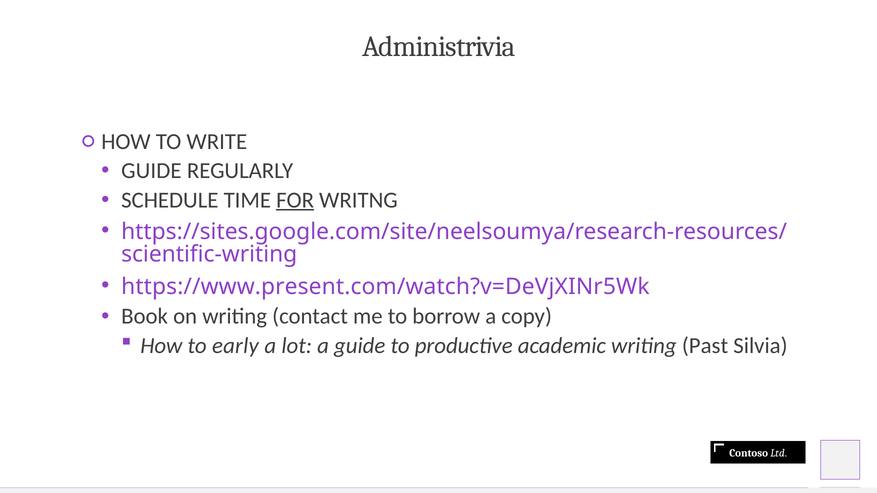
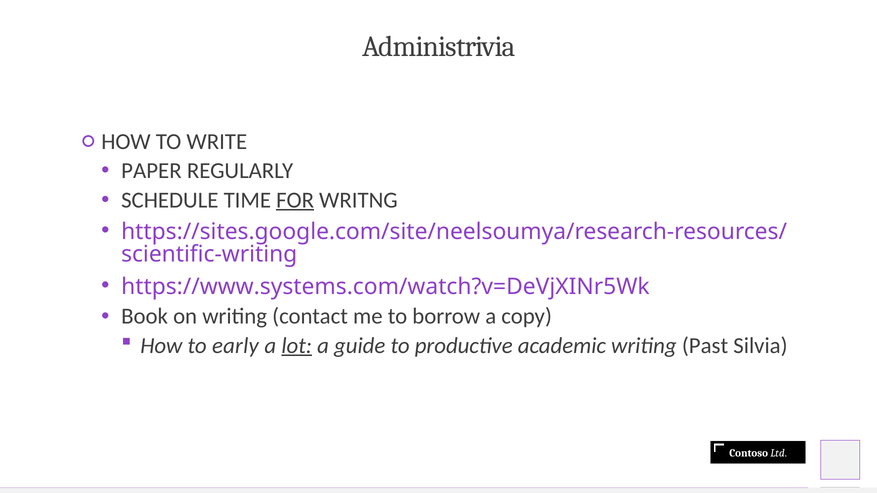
GUIDE at (151, 171): GUIDE -> PAPER
https://www.present.com/watch?v=DeVjXINr5Wk: https://www.present.com/watch?v=DeVjXINr5Wk -> https://www.systems.com/watch?v=DeVjXINr5Wk
lot underline: none -> present
